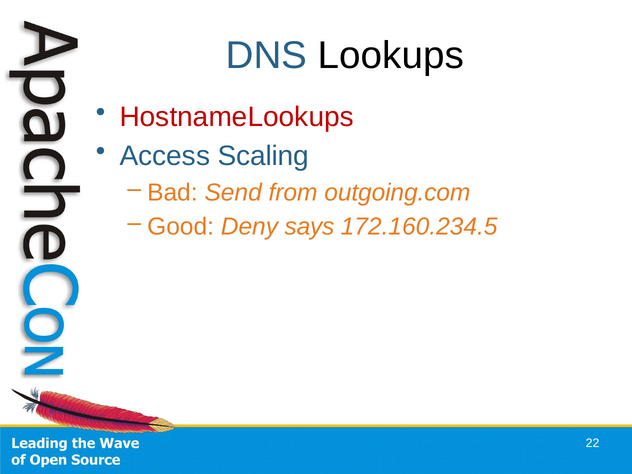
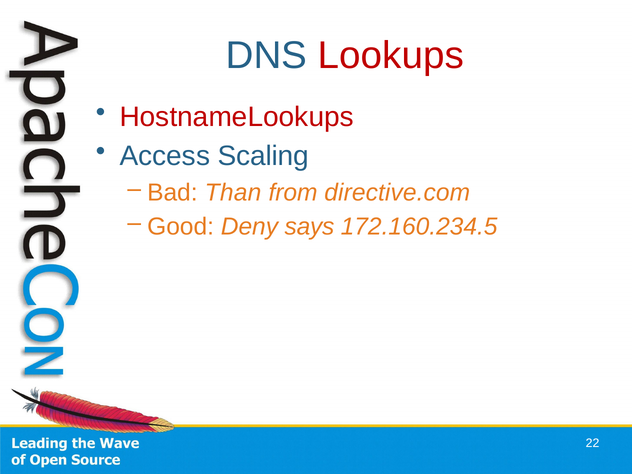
Lookups colour: black -> red
Send: Send -> Than
outgoing.com: outgoing.com -> directive.com
